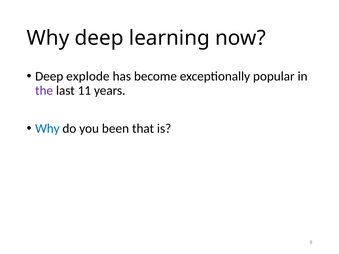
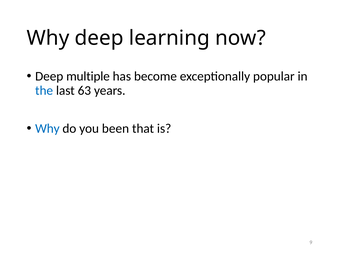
explode: explode -> multiple
the colour: purple -> blue
11: 11 -> 63
